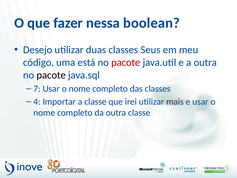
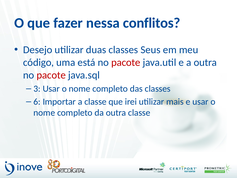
boolean: boolean -> conflitos
pacote at (51, 75) colour: black -> red
7: 7 -> 3
4: 4 -> 6
